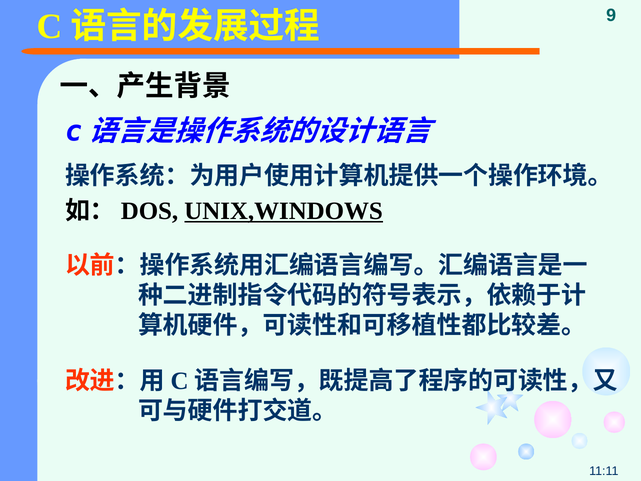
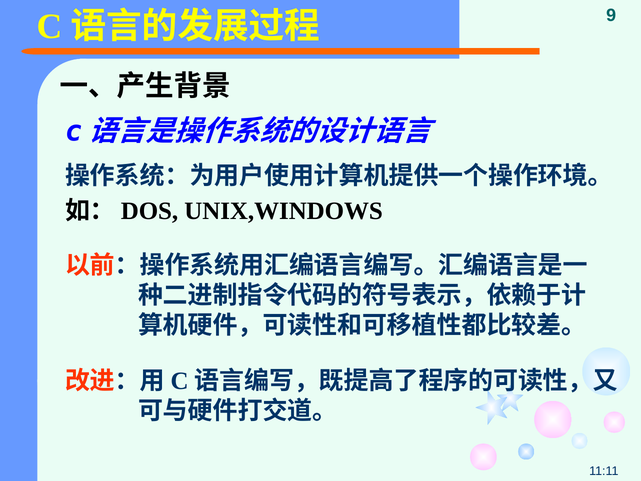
UNIX,WINDOWS underline: present -> none
